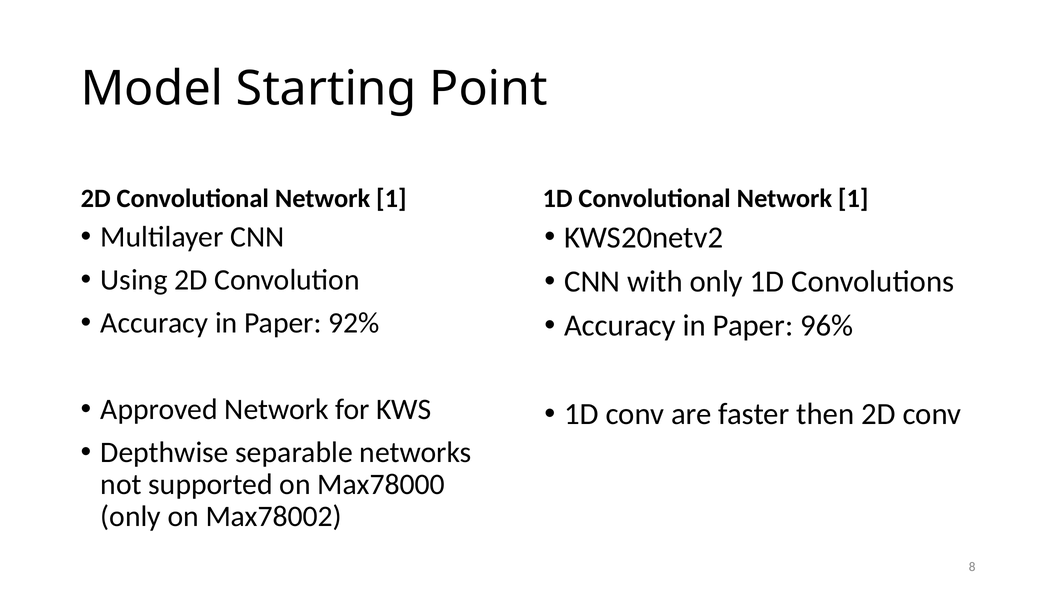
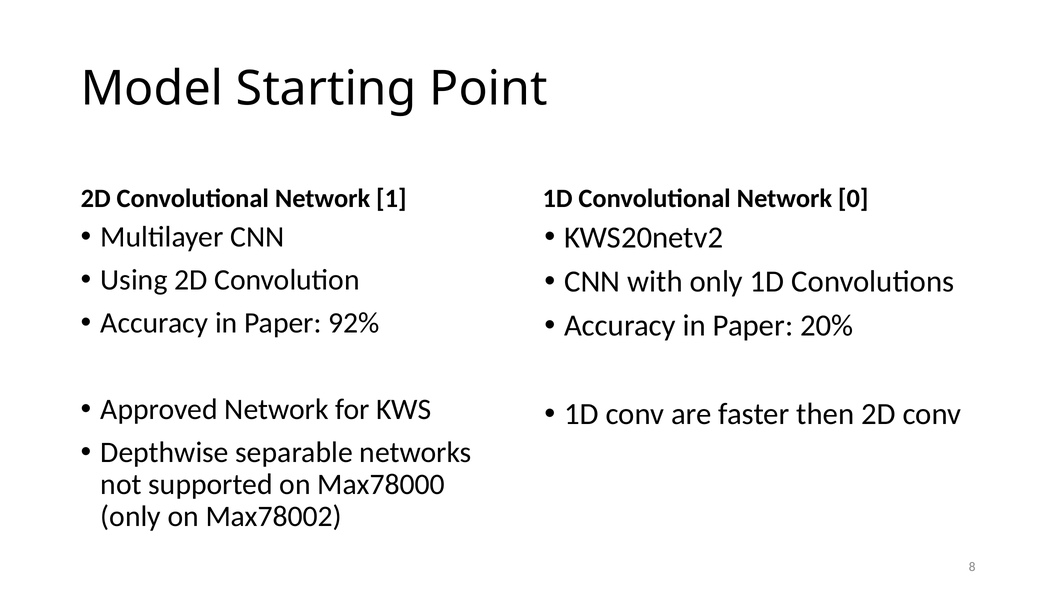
1D Convolutional Network 1: 1 -> 0
96%: 96% -> 20%
